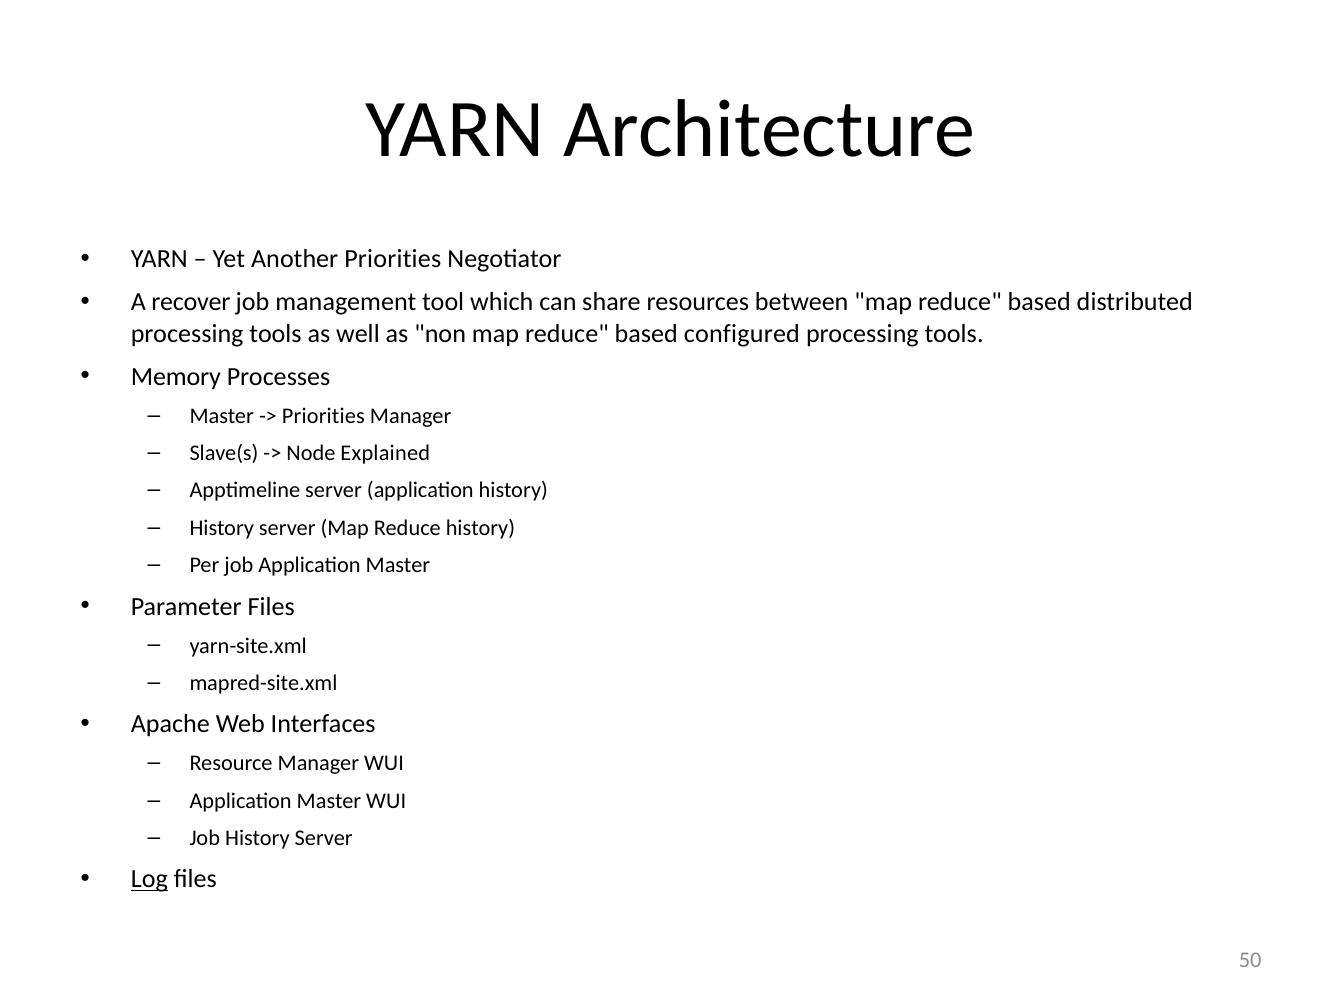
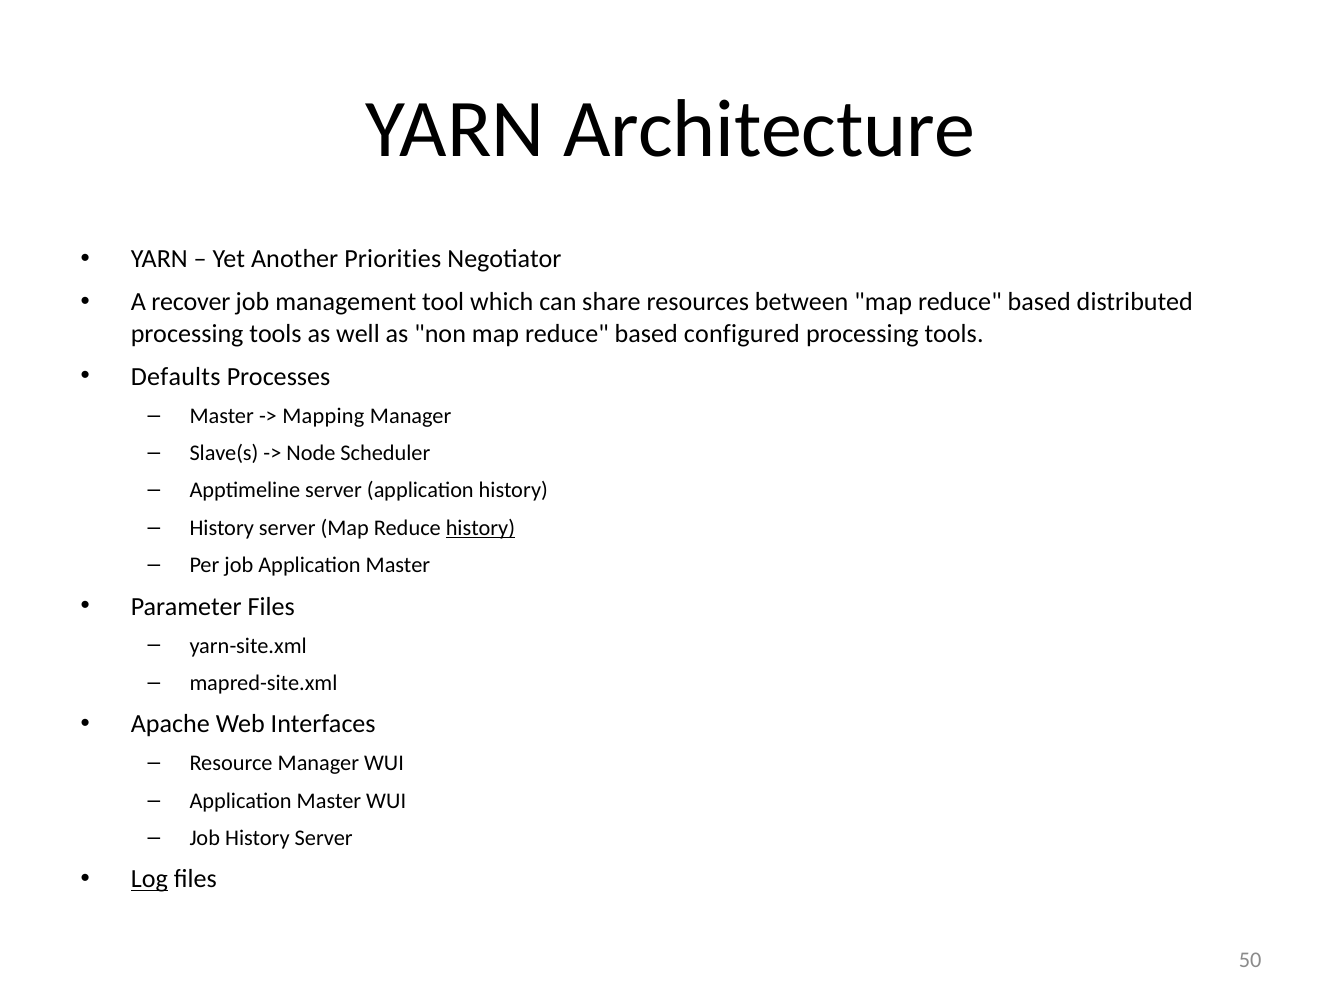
Memory: Memory -> Defaults
Priorities at (323, 416): Priorities -> Mapping
Explained: Explained -> Scheduler
history at (480, 528) underline: none -> present
